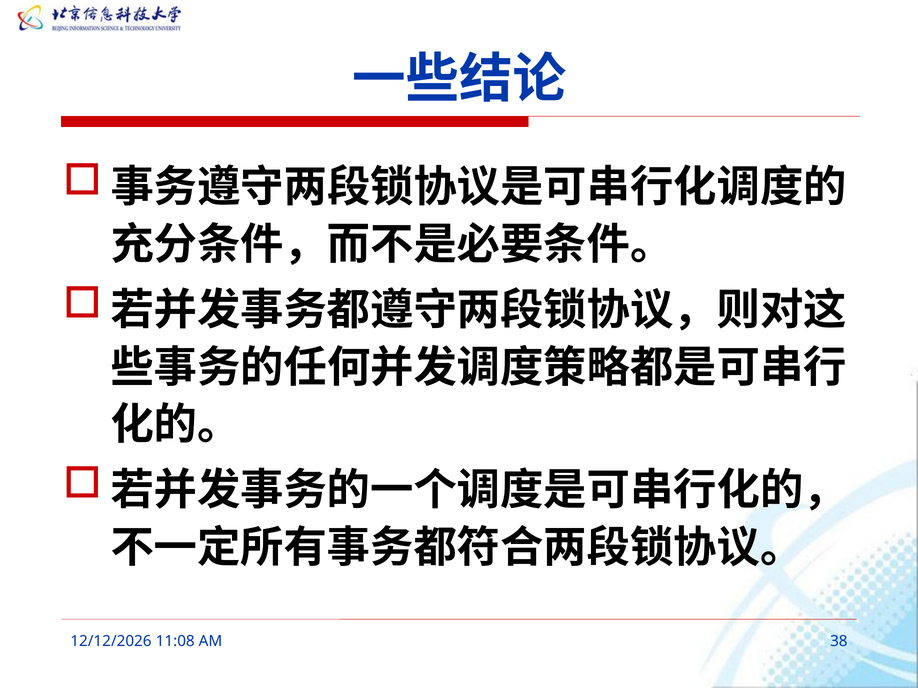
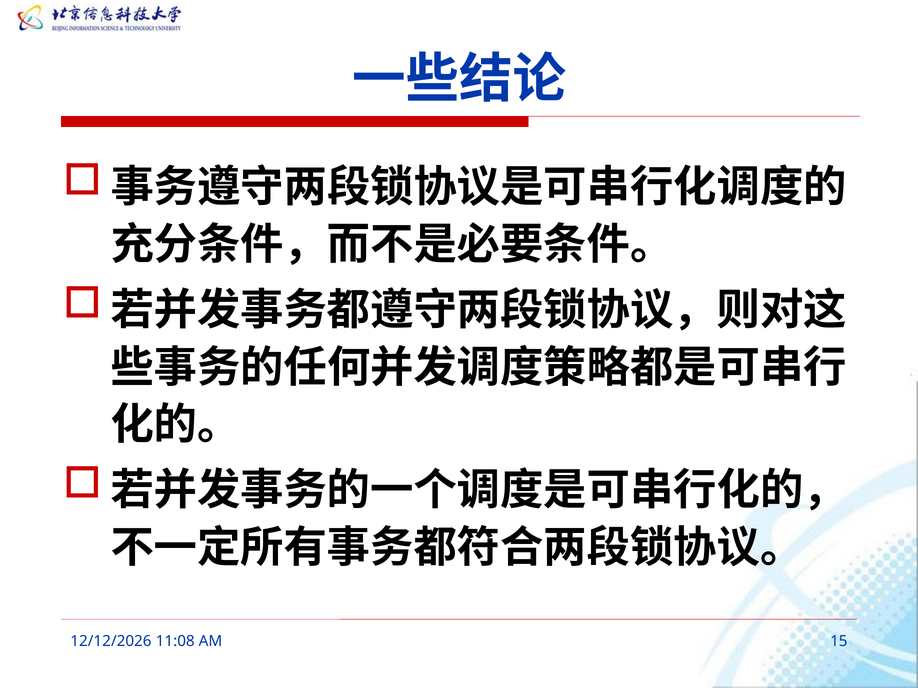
38: 38 -> 15
